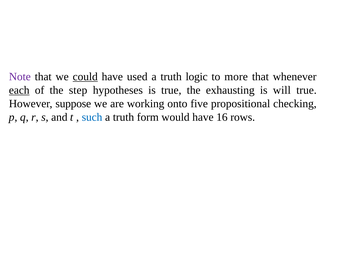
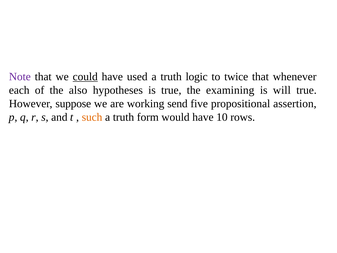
more: more -> twice
each underline: present -> none
step: step -> also
exhausting: exhausting -> examining
onto: onto -> send
checking: checking -> assertion
such colour: blue -> orange
16: 16 -> 10
